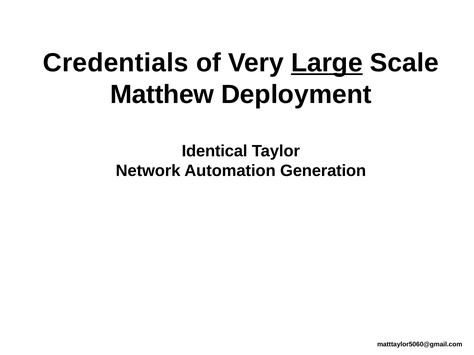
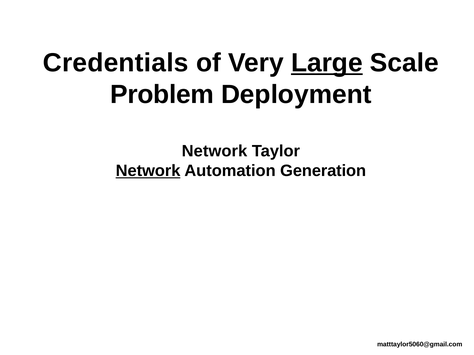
Matthew: Matthew -> Problem
Identical at (215, 151): Identical -> Network
Network at (148, 171) underline: none -> present
